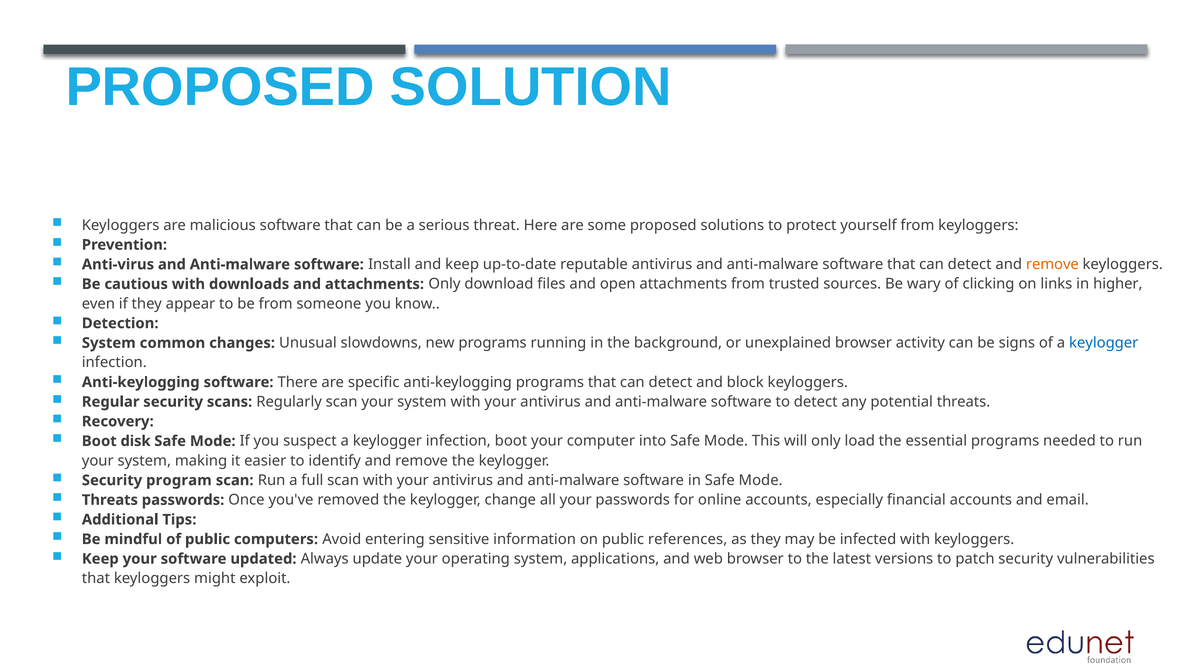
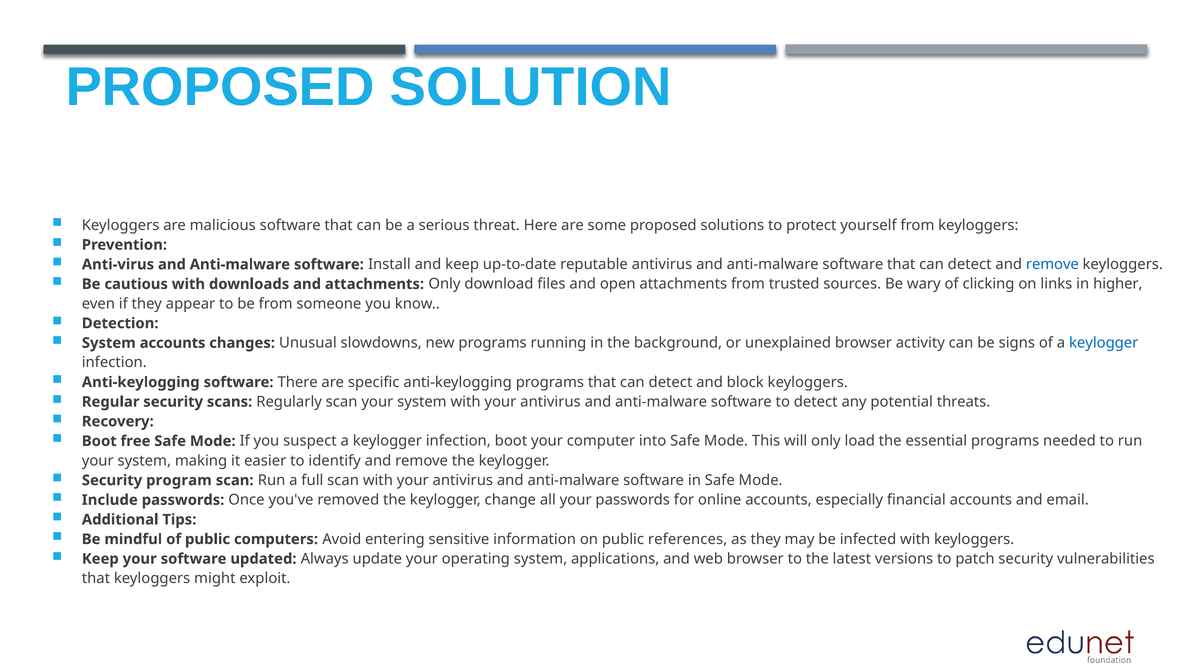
remove at (1052, 264) colour: orange -> blue
System common: common -> accounts
disk: disk -> free
Threats at (110, 500): Threats -> Include
